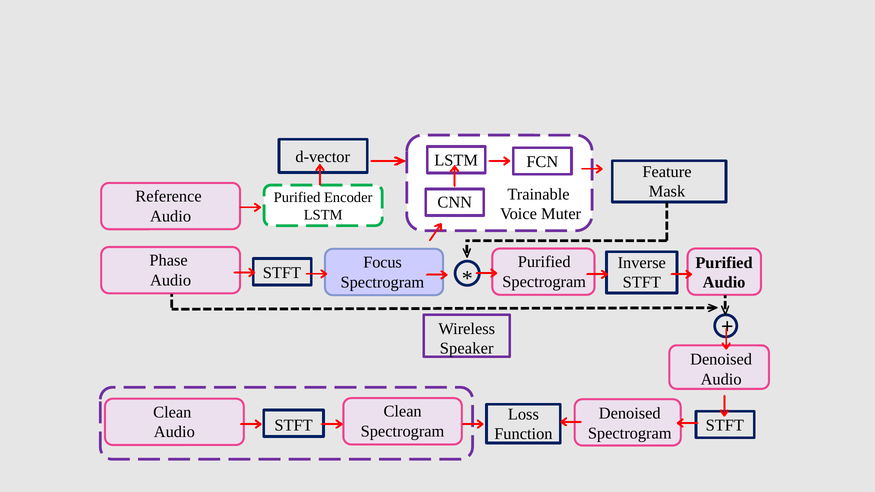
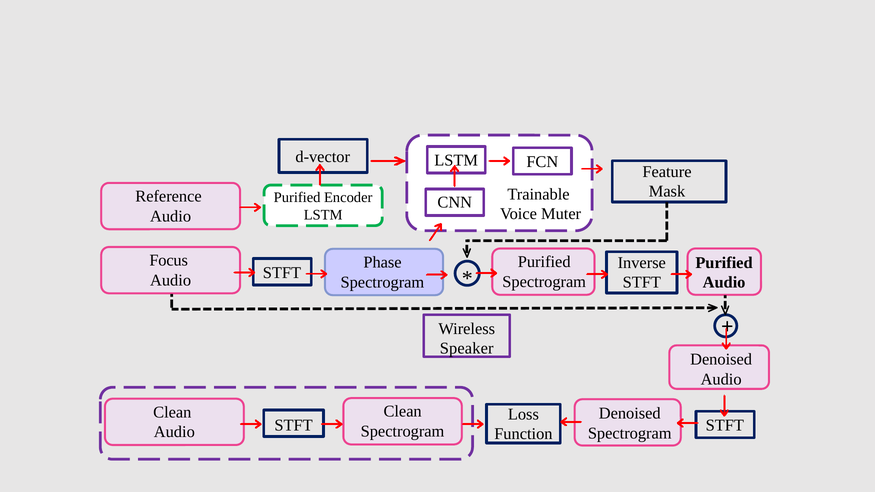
Phase: Phase -> Focus
Focus: Focus -> Phase
